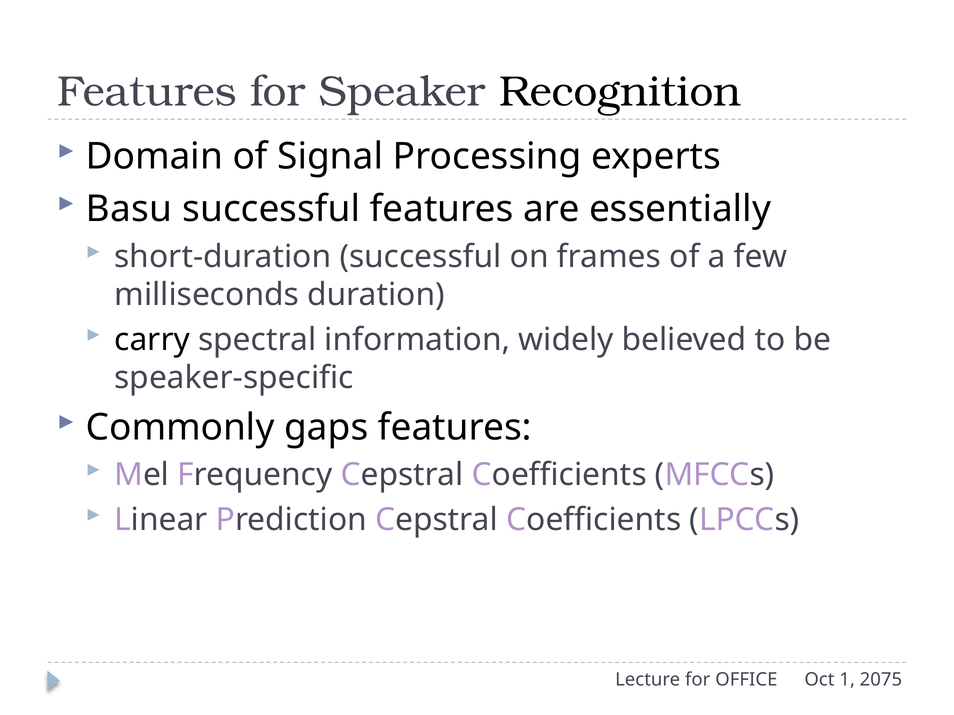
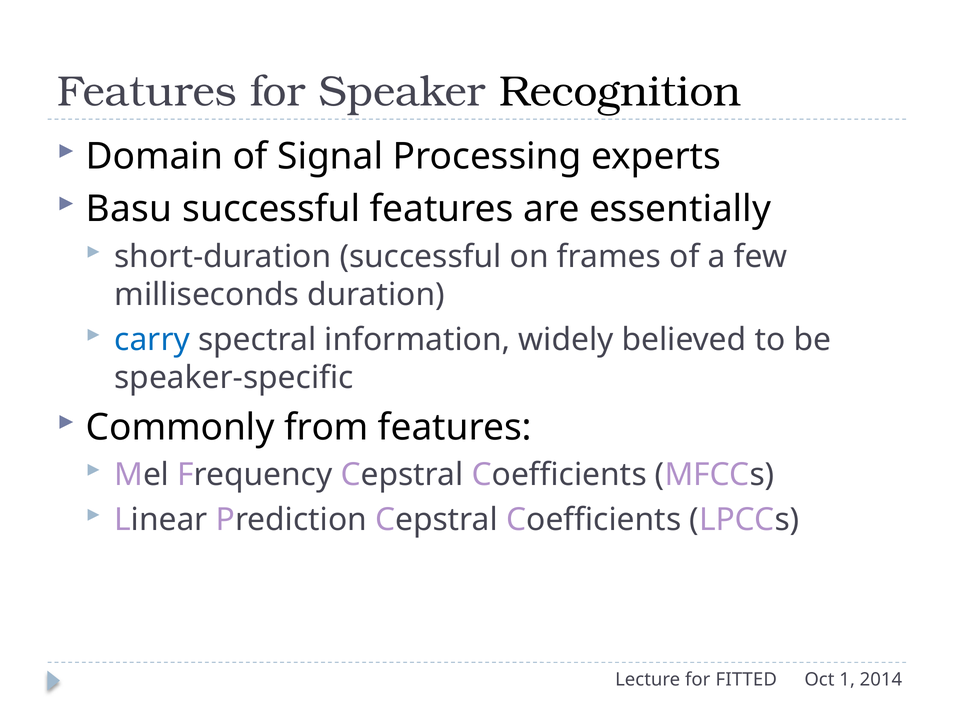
carry colour: black -> blue
gaps: gaps -> from
OFFICE: OFFICE -> FITTED
2075: 2075 -> 2014
